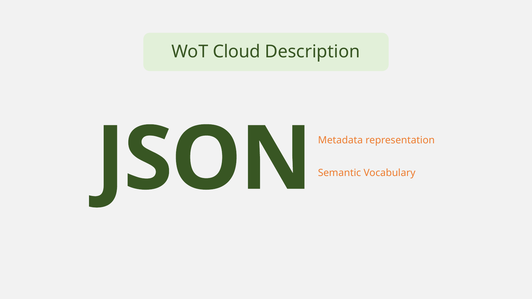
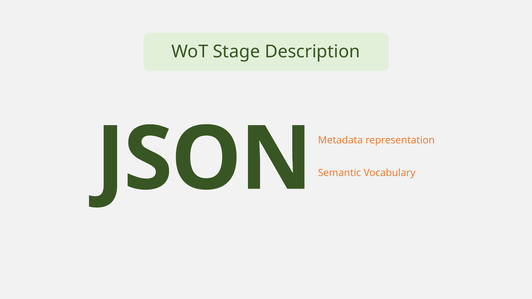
Cloud: Cloud -> Stage
